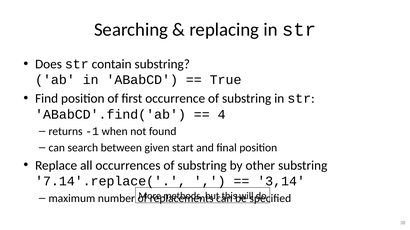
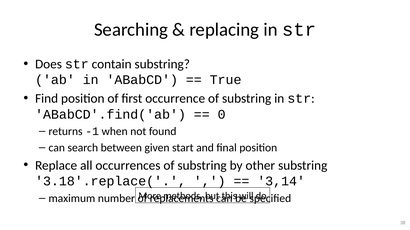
4: 4 -> 0
7.14'.replace(: 7.14'.replace( -> 3.18'.replace(
